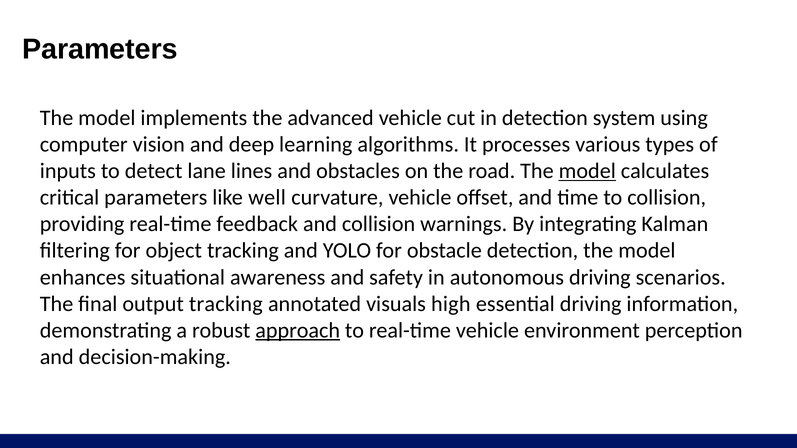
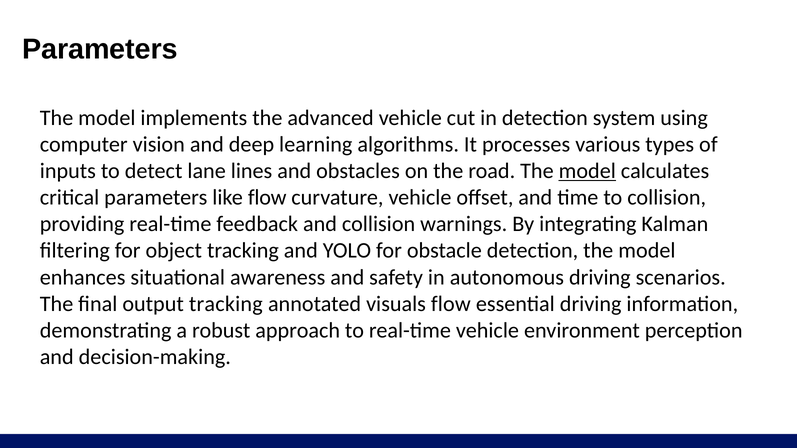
like well: well -> flow
visuals high: high -> flow
approach underline: present -> none
